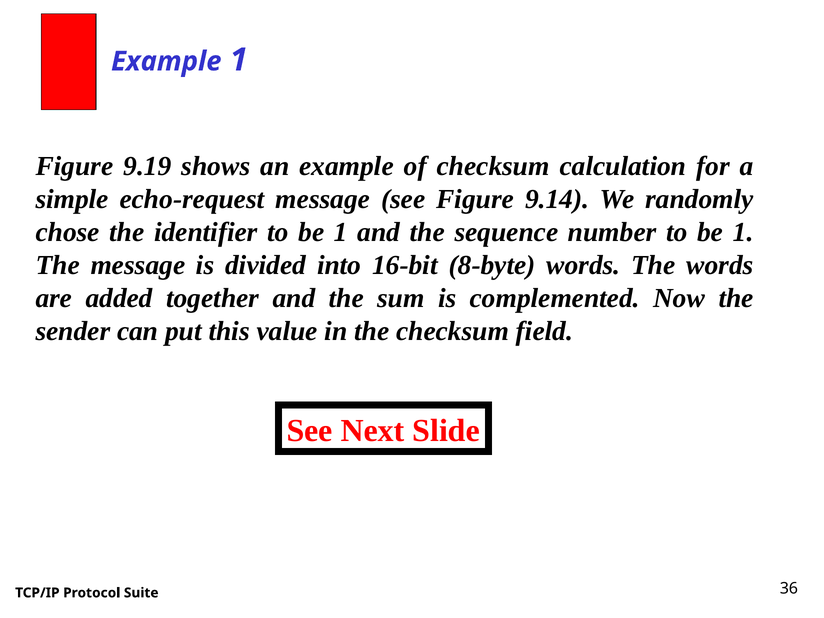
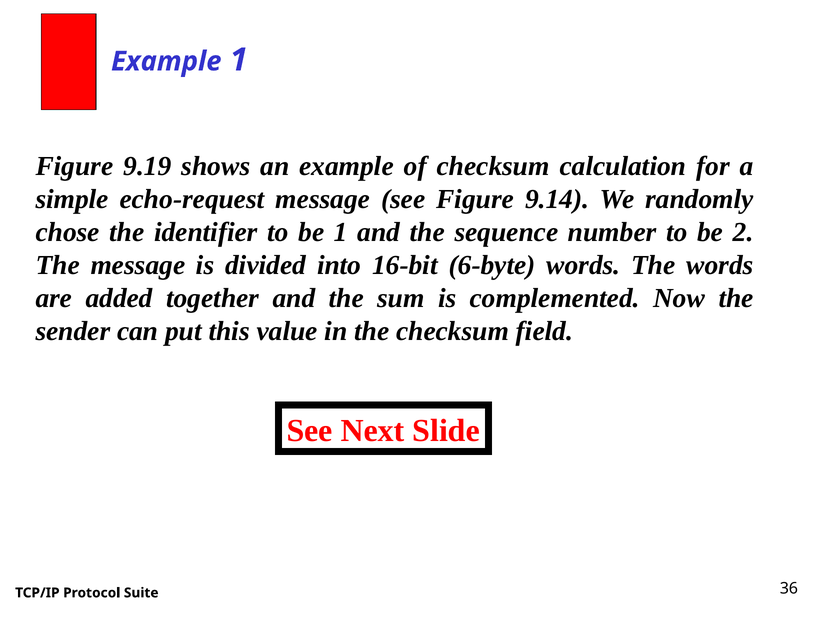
number to be 1: 1 -> 2
8-byte: 8-byte -> 6-byte
